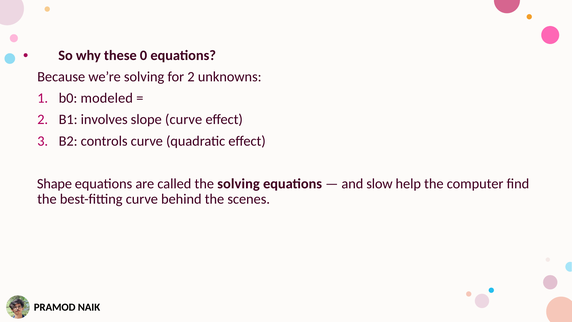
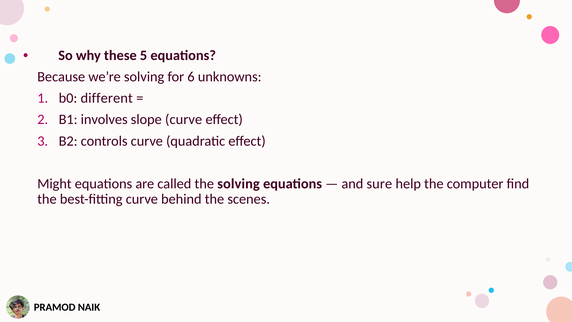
0: 0 -> 5
for 2: 2 -> 6
modeled: modeled -> different
Shape: Shape -> Might
slow: slow -> sure
